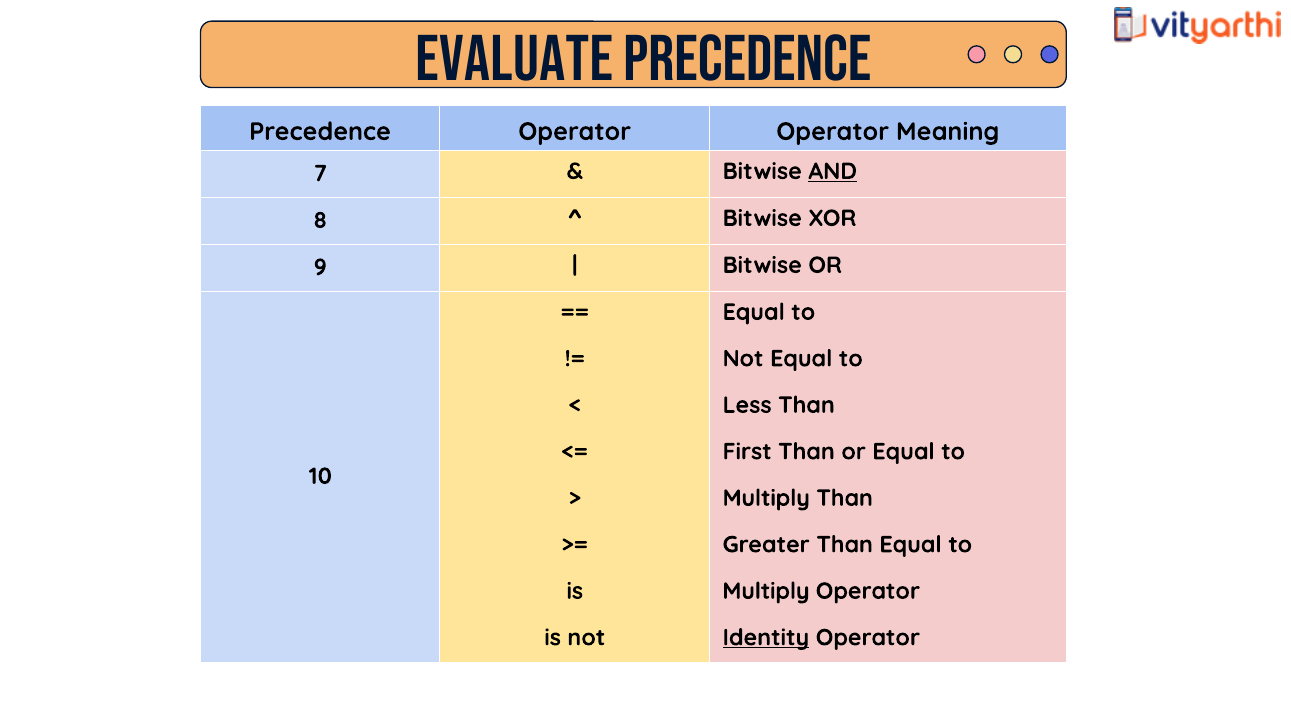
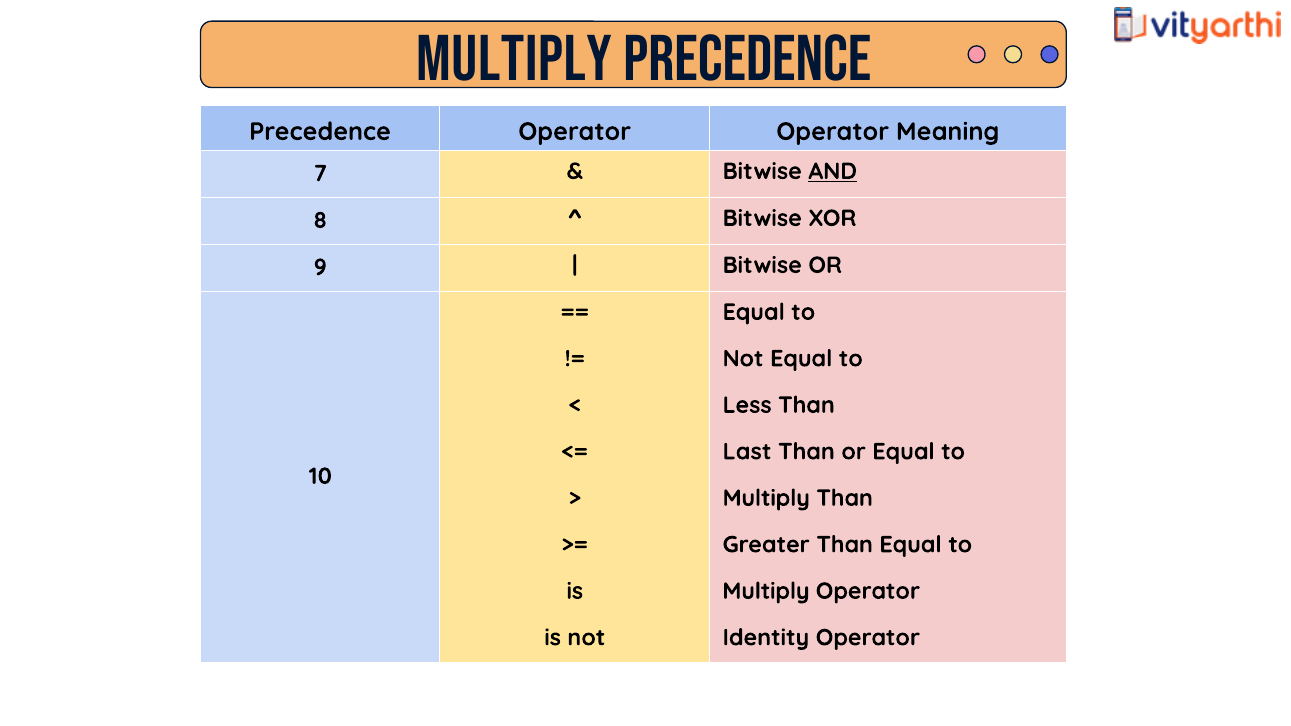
Evaluate at (514, 59): Evaluate -> Multiply
First: First -> Last
Identity underline: present -> none
